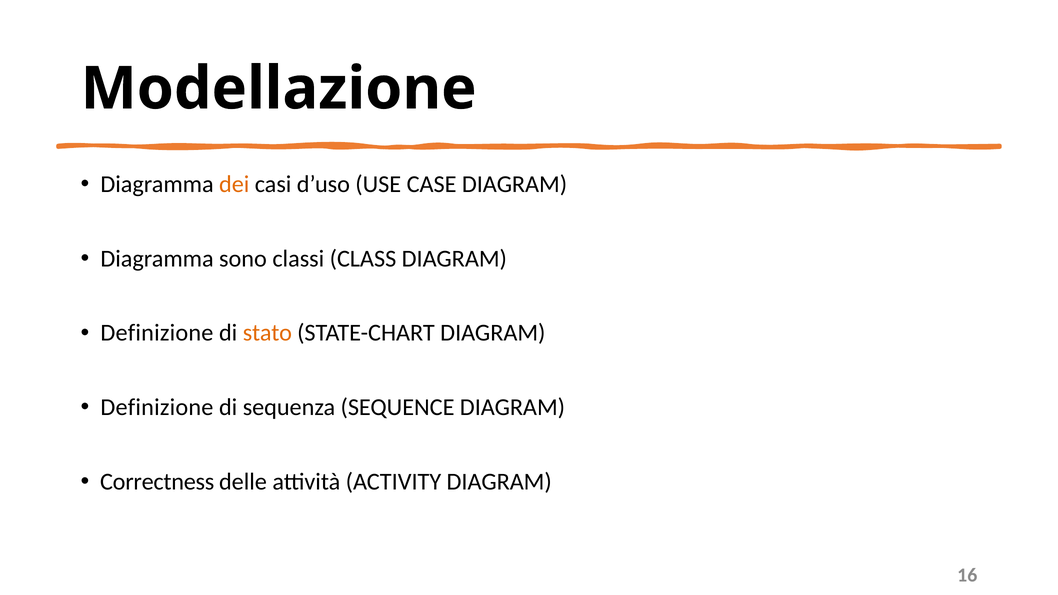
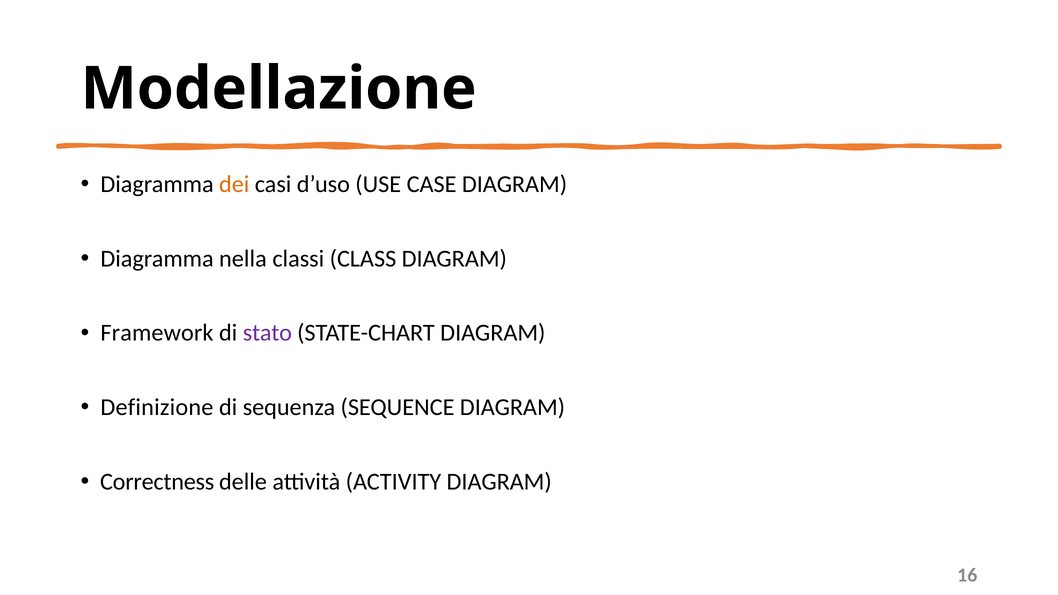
sono: sono -> nella
Definizione at (157, 333): Definizione -> Framework
stato colour: orange -> purple
